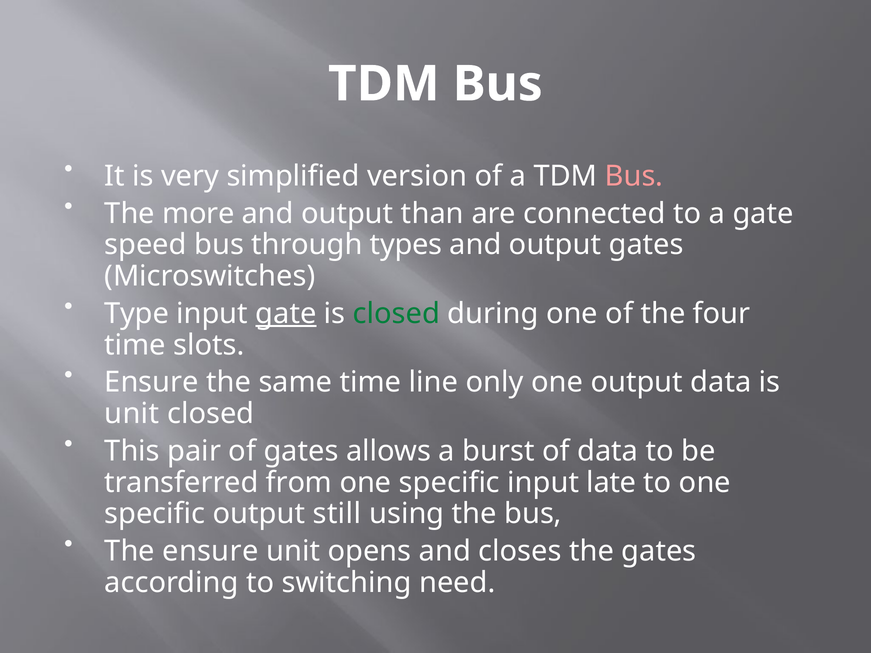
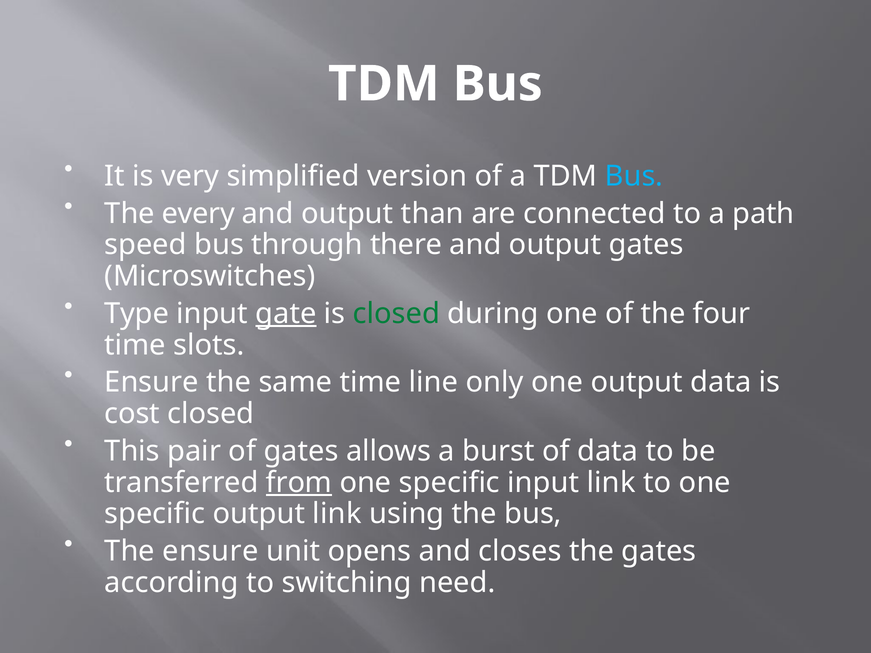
Bus at (634, 176) colour: pink -> light blue
more: more -> every
a gate: gate -> path
types: types -> there
unit at (132, 414): unit -> cost
from underline: none -> present
input late: late -> link
output still: still -> link
